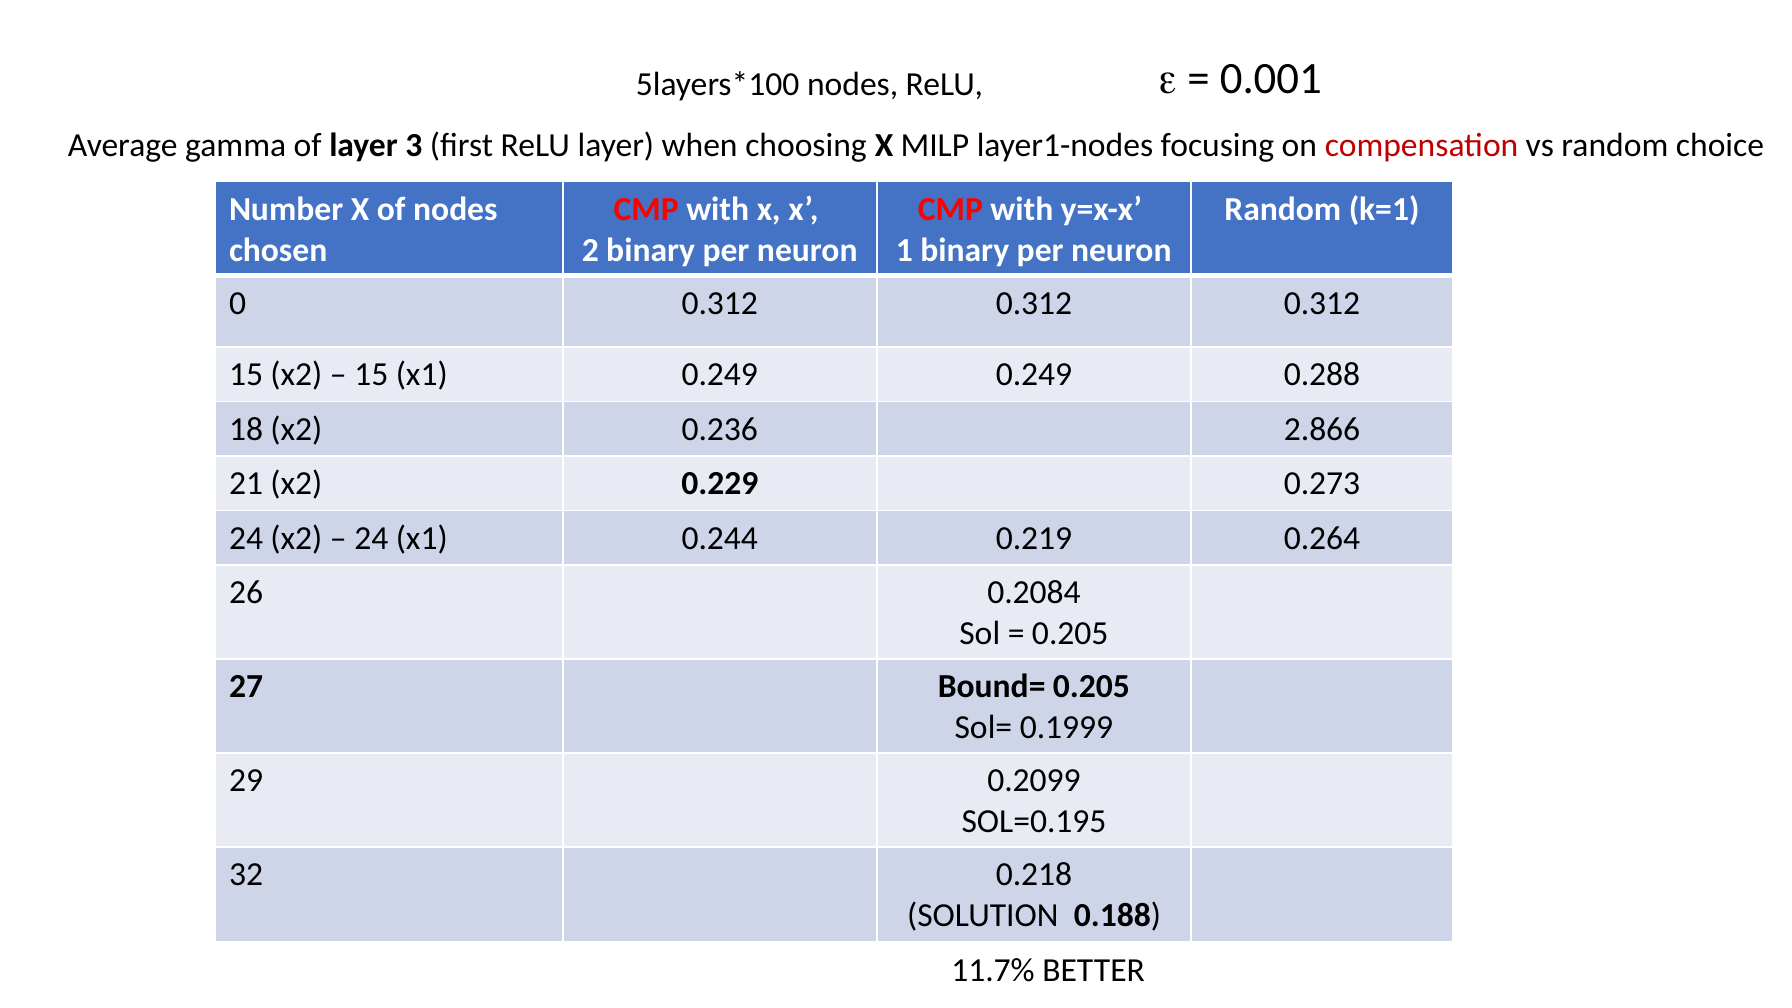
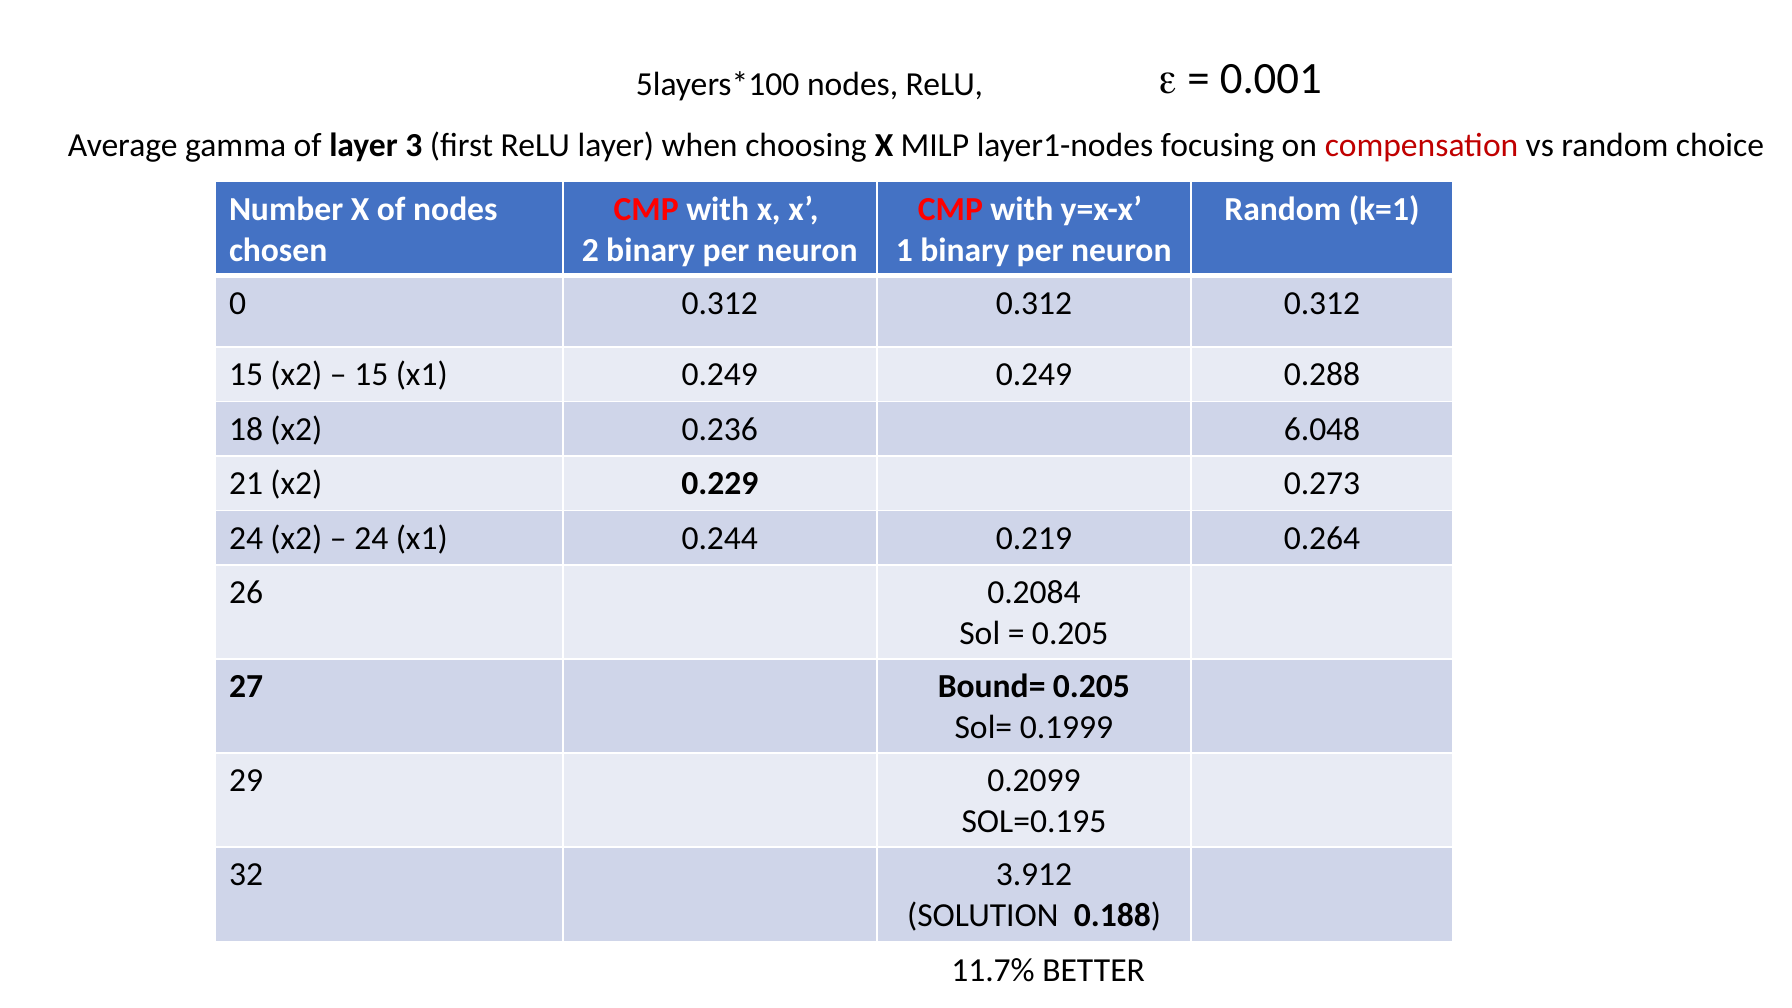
2.866: 2.866 -> 6.048
0.218: 0.218 -> 3.912
